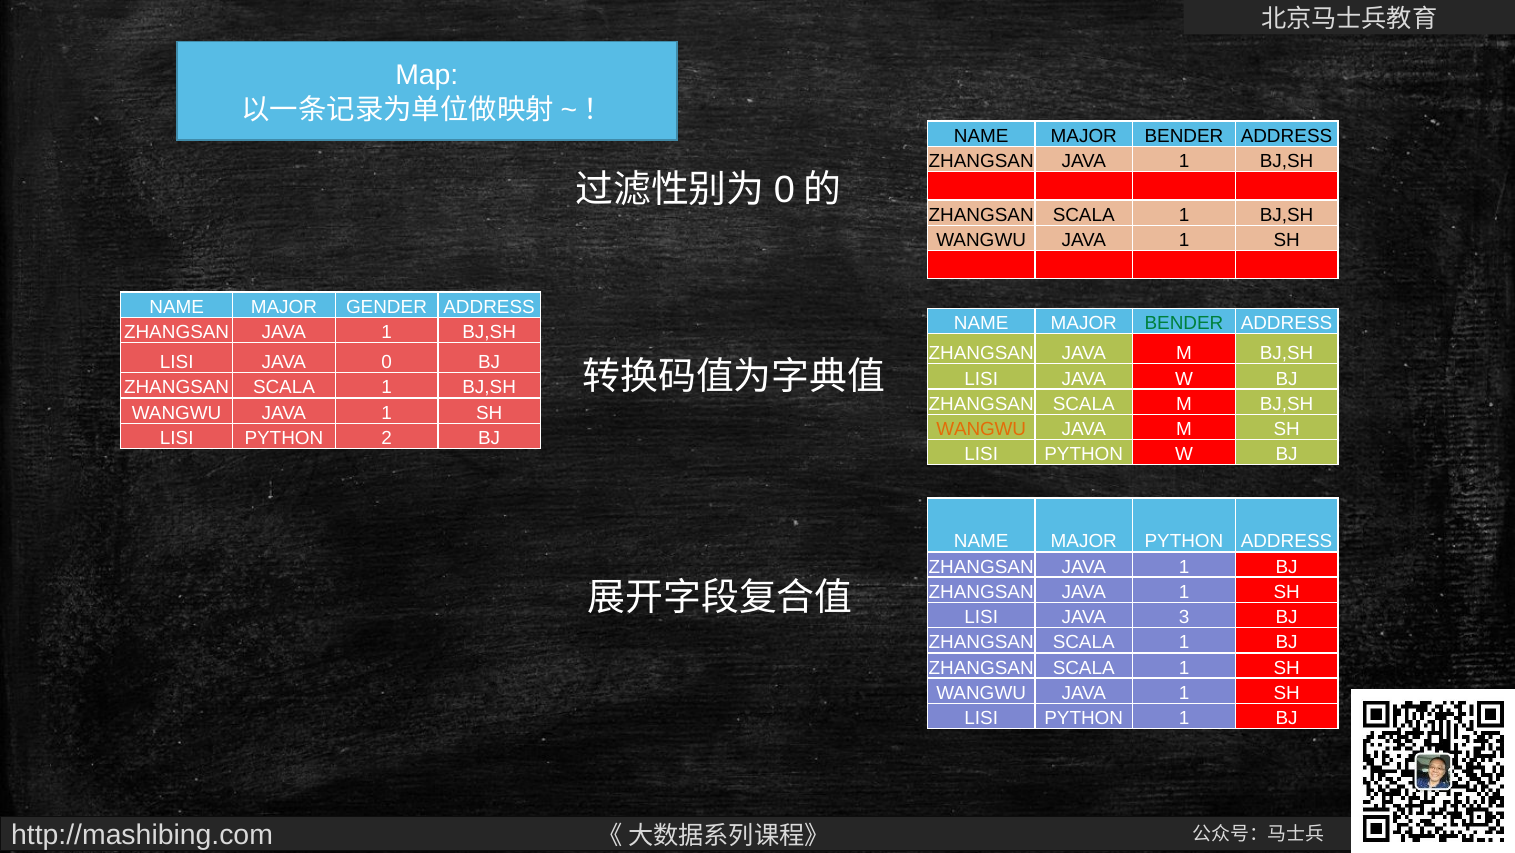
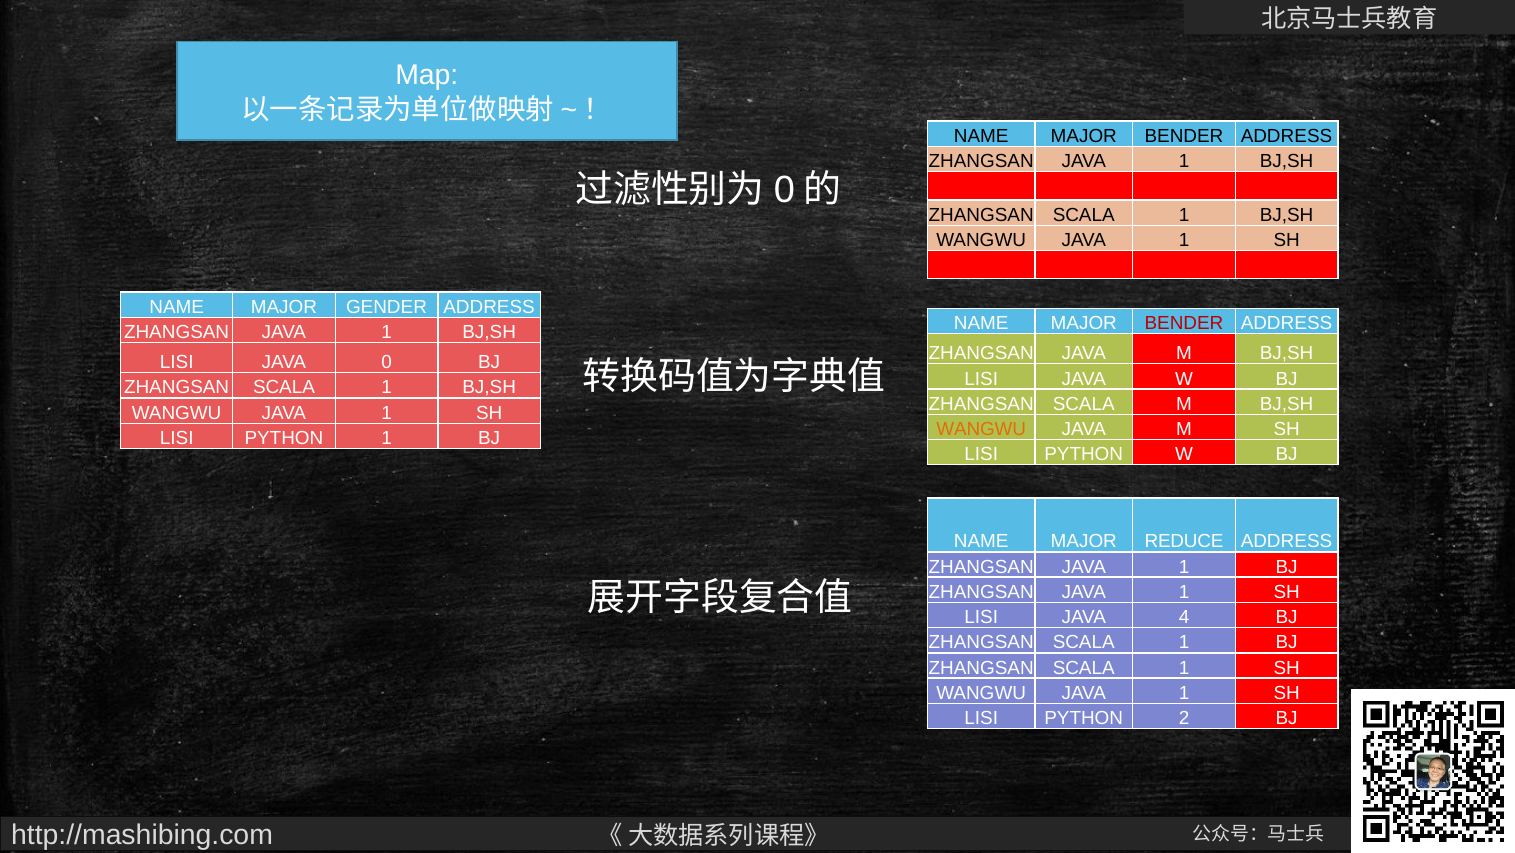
BENDER at (1184, 323) colour: green -> red
PYTHON 2: 2 -> 1
MAJOR PYTHON: PYTHON -> REDUCE
3: 3 -> 4
PYTHON 1: 1 -> 2
